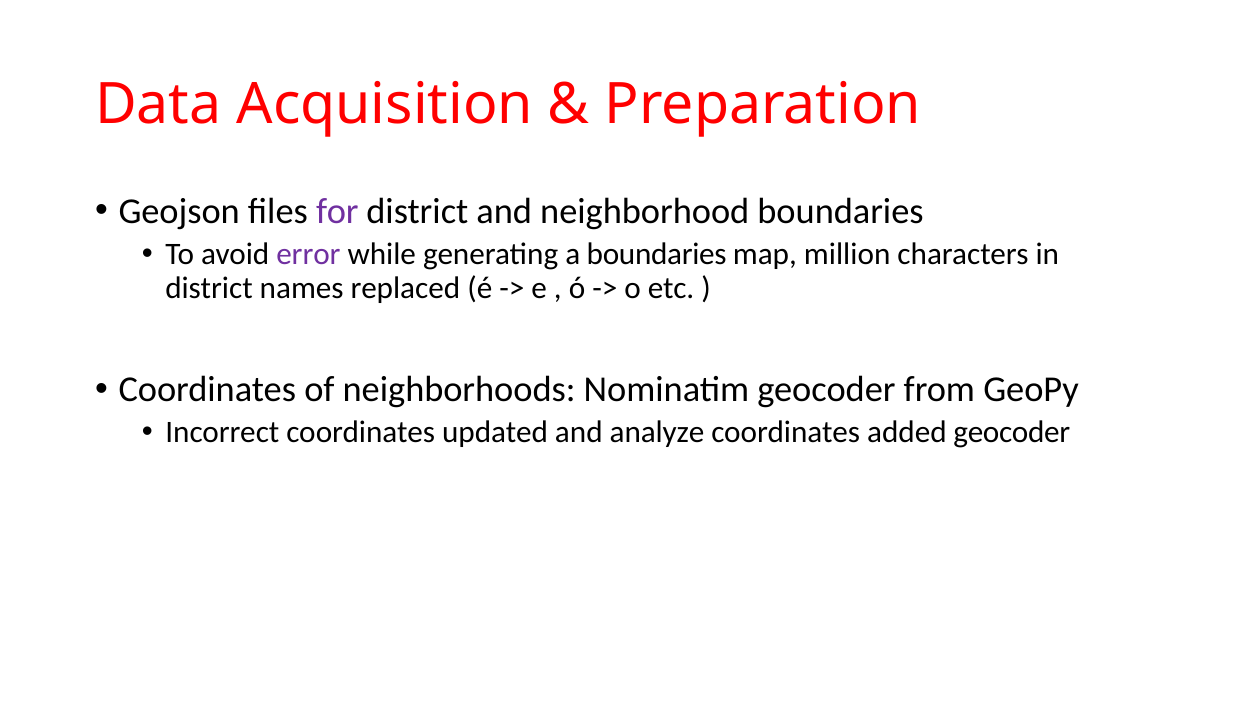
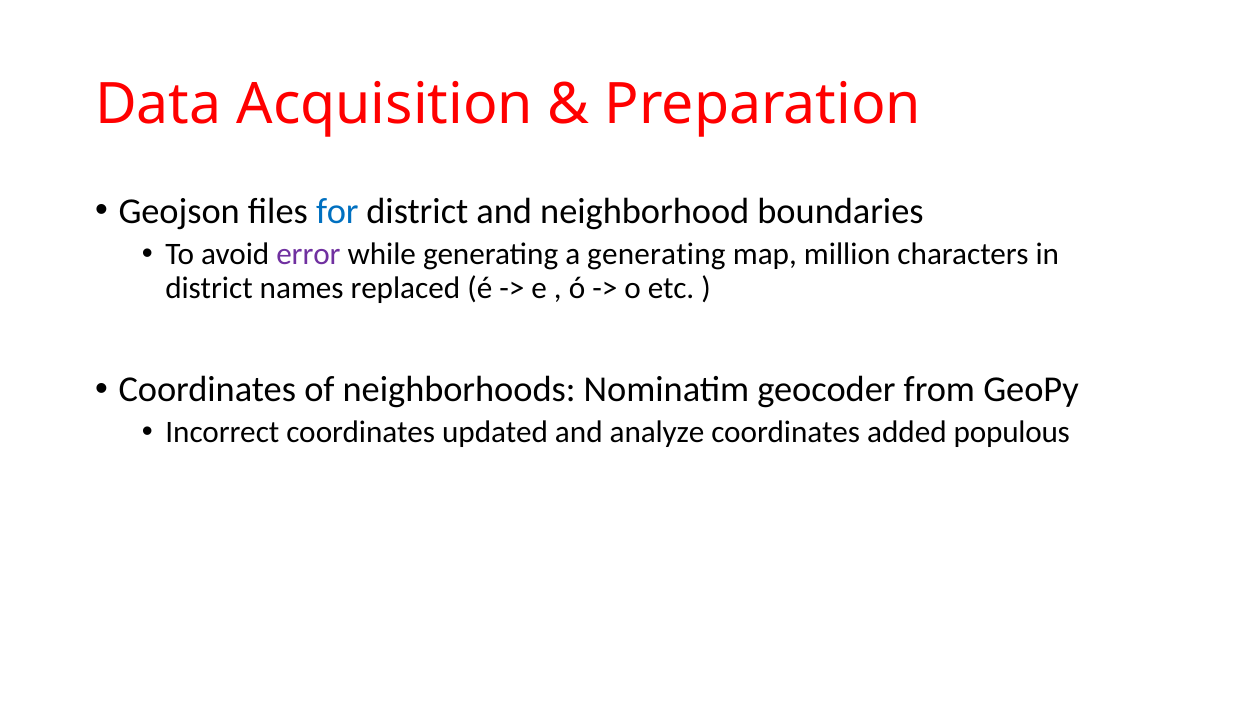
for colour: purple -> blue
a boundaries: boundaries -> generating
added geocoder: geocoder -> populous
